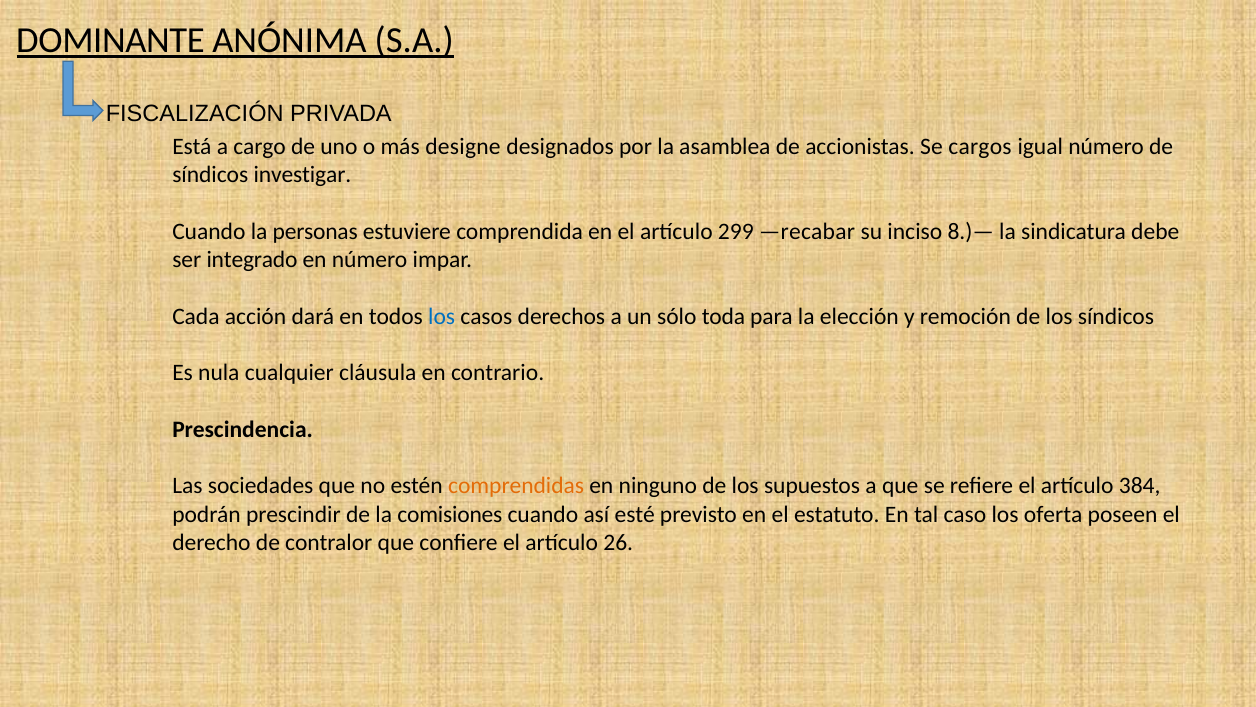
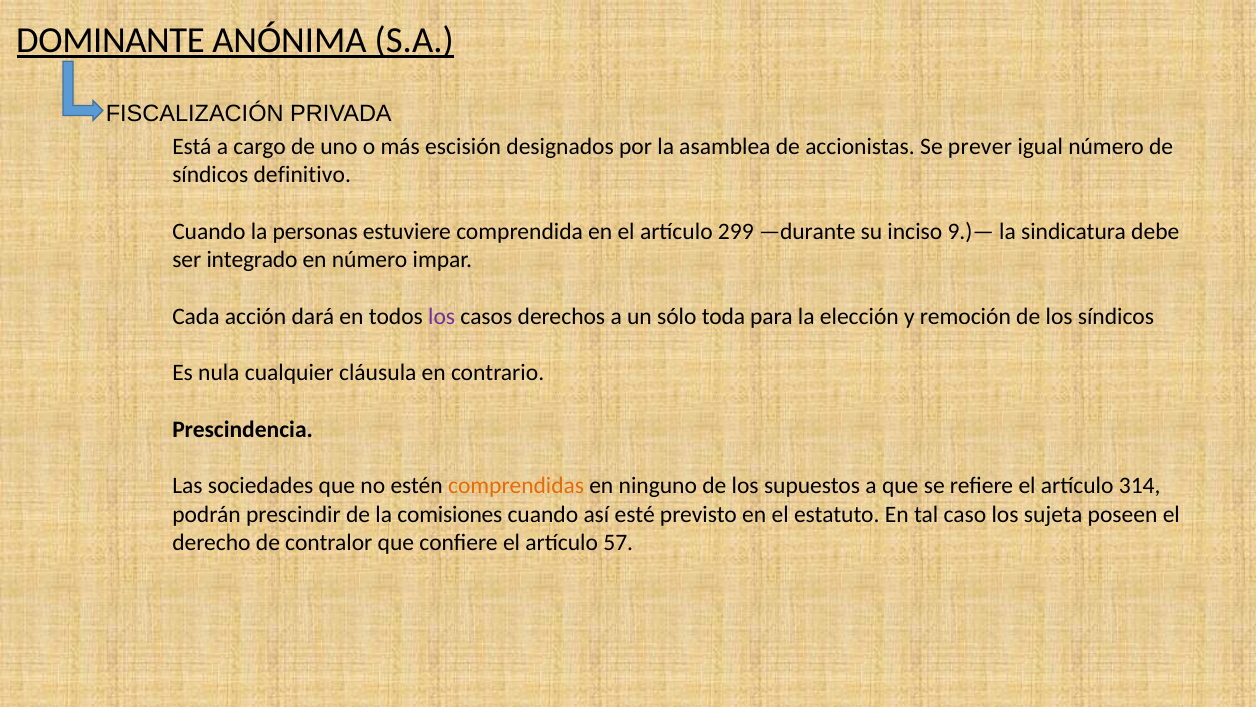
designe: designe -> escisión
cargos: cargos -> prever
investigar: investigar -> definitivo
—recabar: —recabar -> —durante
8.)—: 8.)— -> 9.)—
los at (442, 316) colour: blue -> purple
384: 384 -> 314
oferta: oferta -> sujeta
26: 26 -> 57
